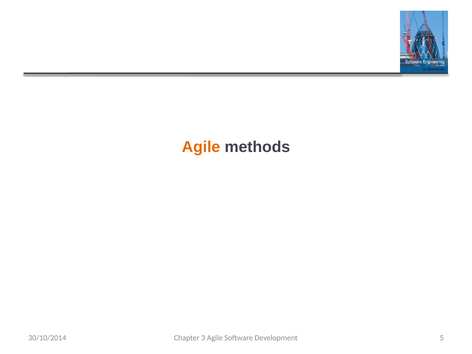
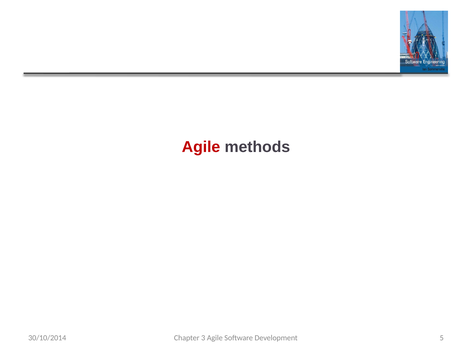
Agile at (201, 147) colour: orange -> red
